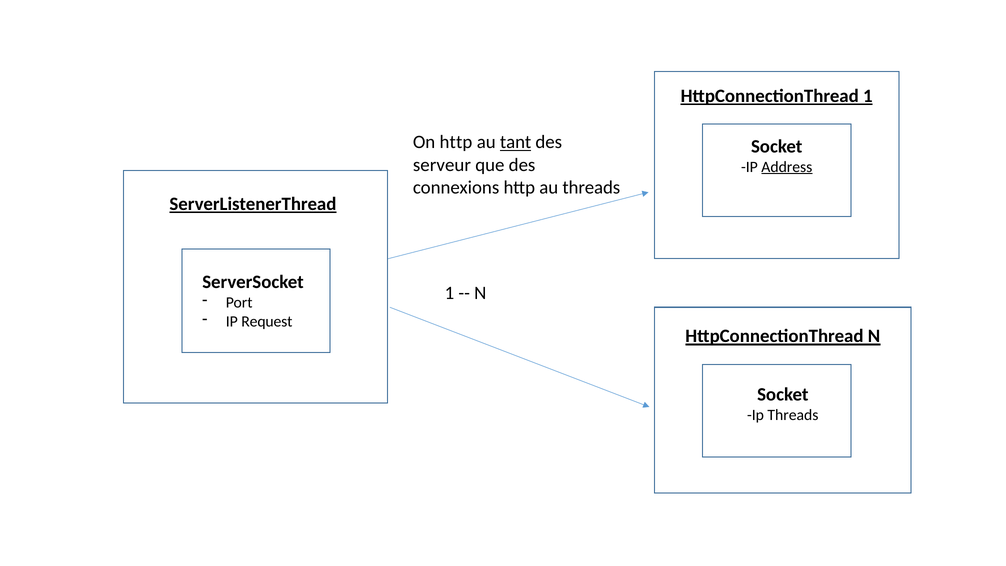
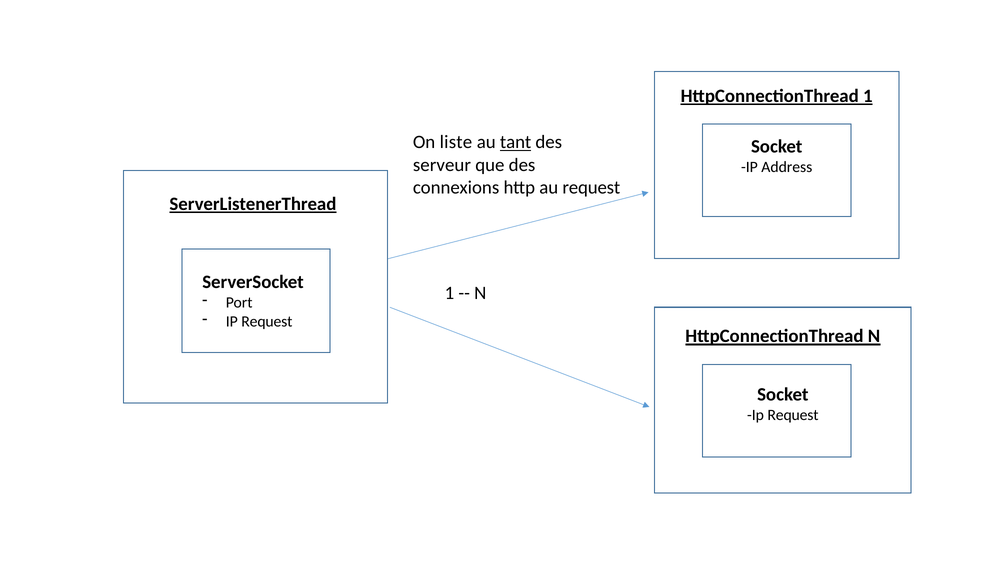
On http: http -> liste
Address underline: present -> none
au threads: threads -> request
Threads at (793, 415): Threads -> Request
